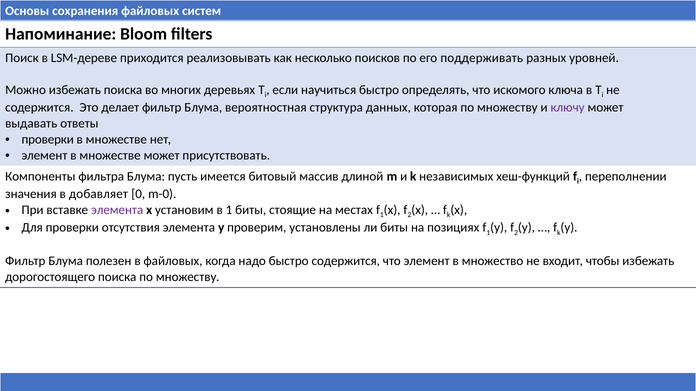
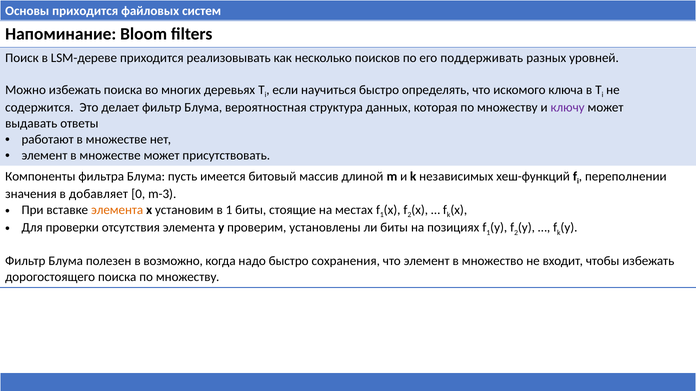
Основы сохранения: сохранения -> приходится
проверки at (48, 139): проверки -> работают
m-0: m-0 -> m-3
элемента at (117, 210) colour: purple -> orange
в файловых: файловых -> возможно
быстро содержится: содержится -> сохранения
